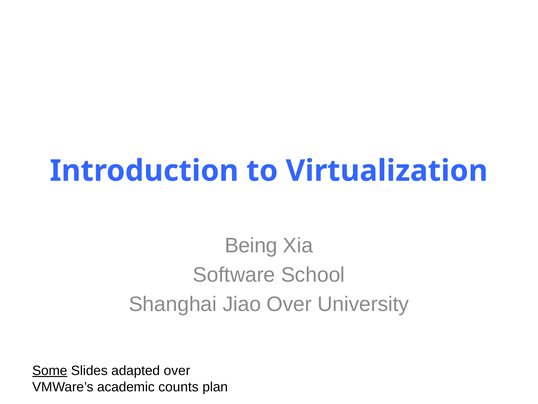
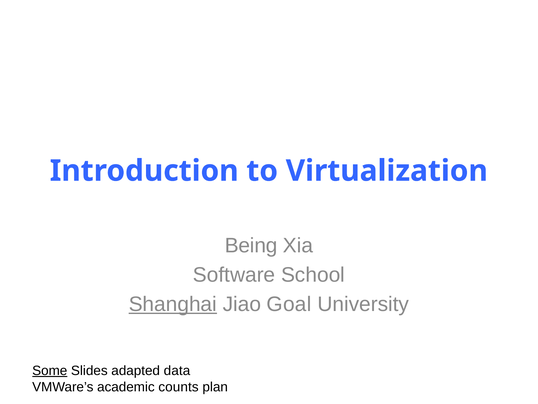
Shanghai underline: none -> present
Jiao Over: Over -> Goal
adapted over: over -> data
